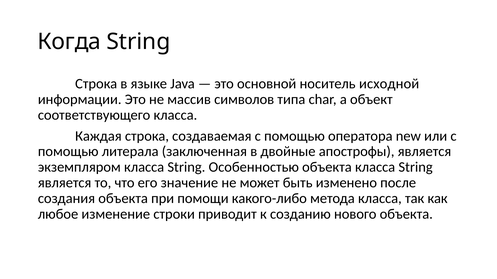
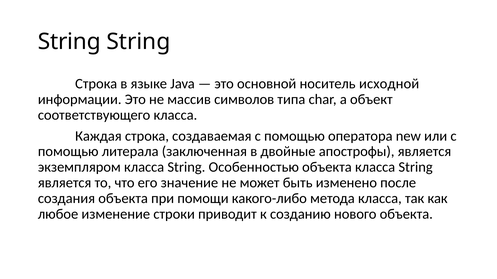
Когда at (69, 42): Когда -> String
